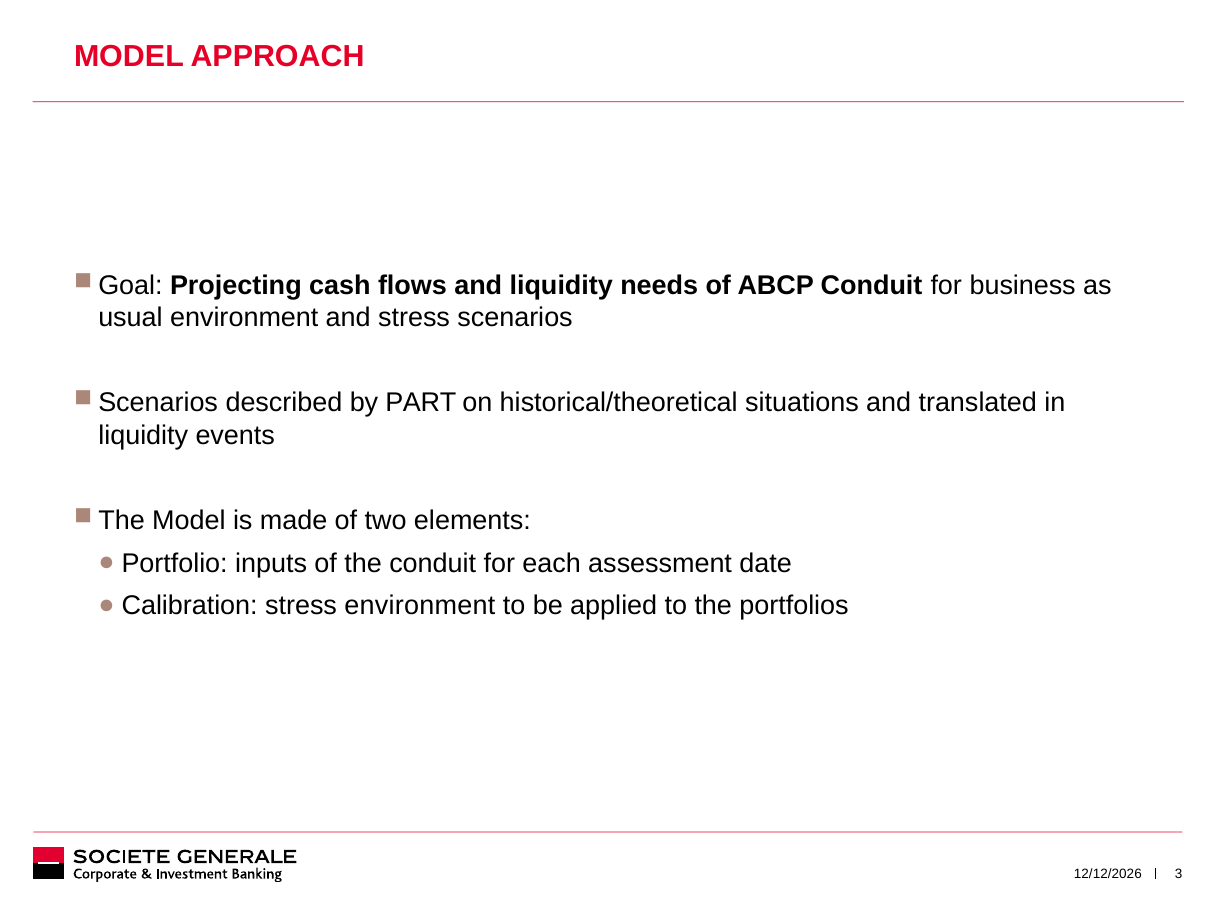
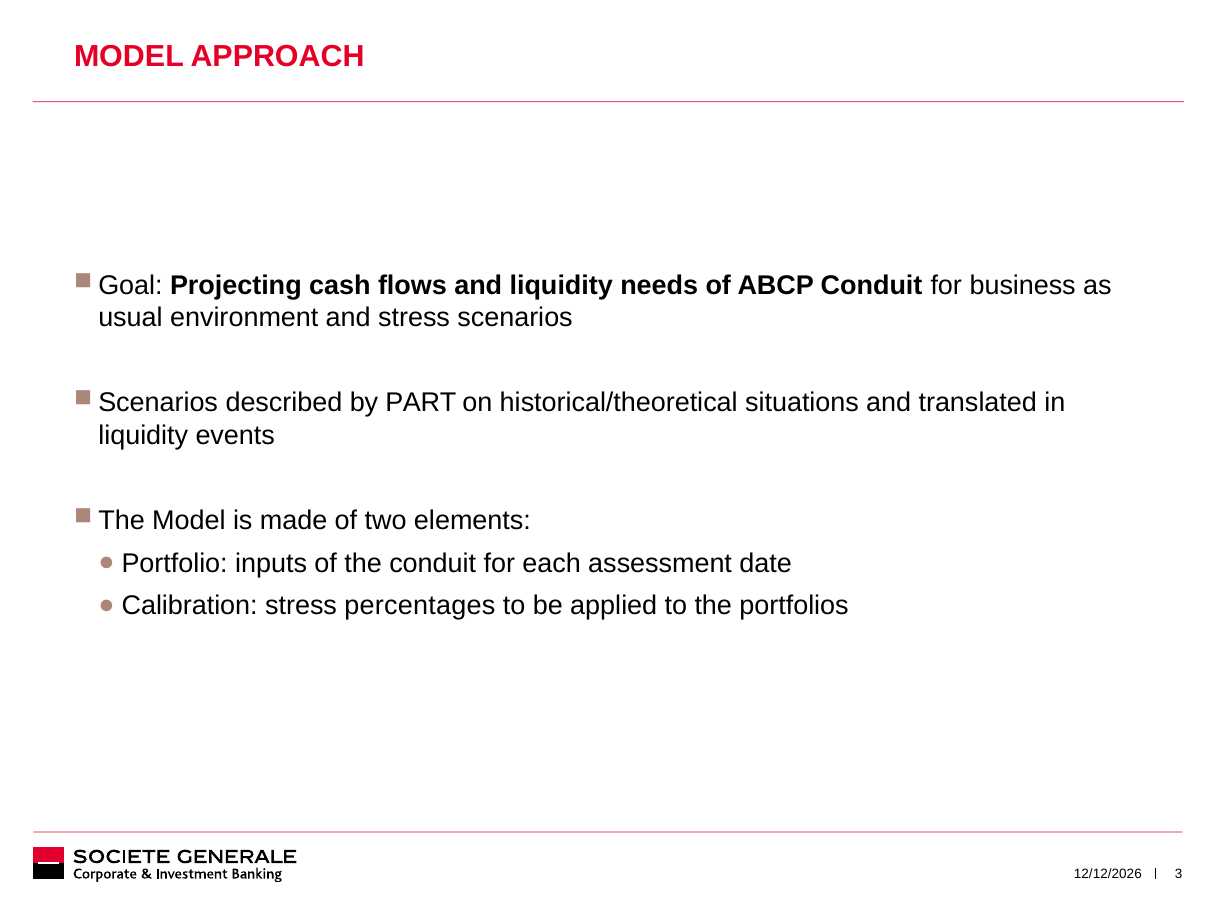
stress environment: environment -> percentages
